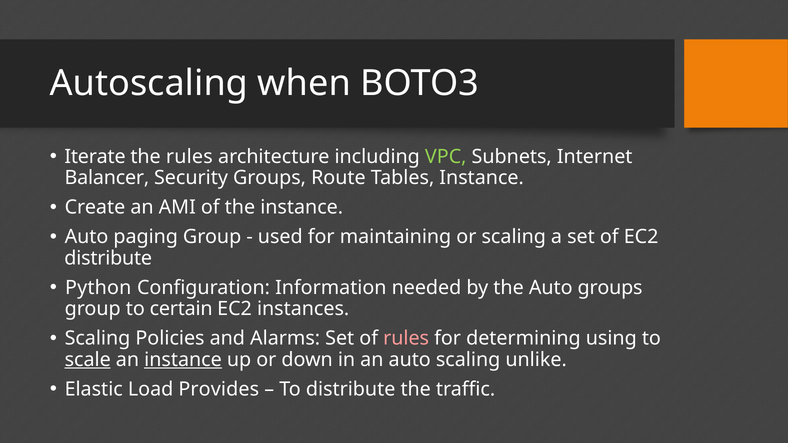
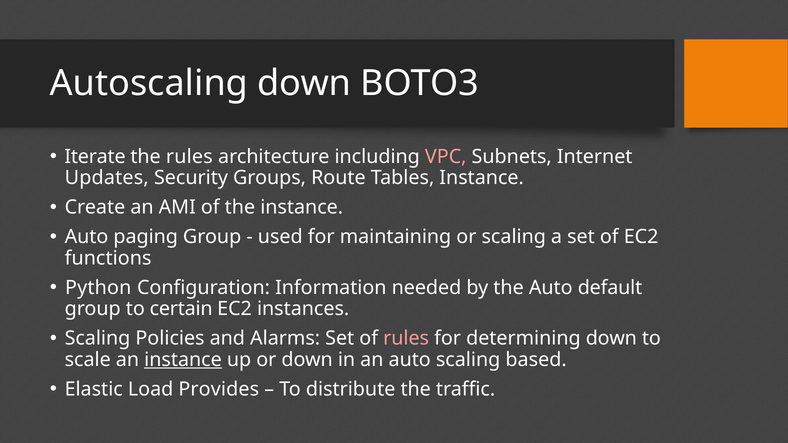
Autoscaling when: when -> down
VPC colour: light green -> pink
Balancer: Balancer -> Updates
distribute at (108, 258): distribute -> functions
Auto groups: groups -> default
determining using: using -> down
scale underline: present -> none
unlike: unlike -> based
